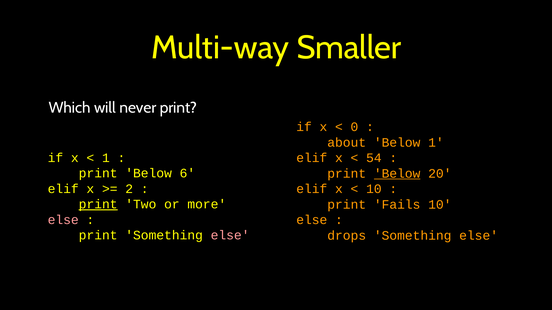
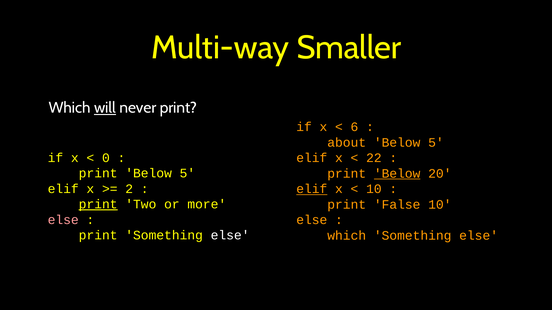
will underline: none -> present
0: 0 -> 6
1 at (436, 143): 1 -> 5
1 at (106, 158): 1 -> 0
54: 54 -> 22
print Below 6: 6 -> 5
elif at (312, 189) underline: none -> present
Fails: Fails -> False
else at (230, 236) colour: pink -> white
drops at (347, 236): drops -> which
